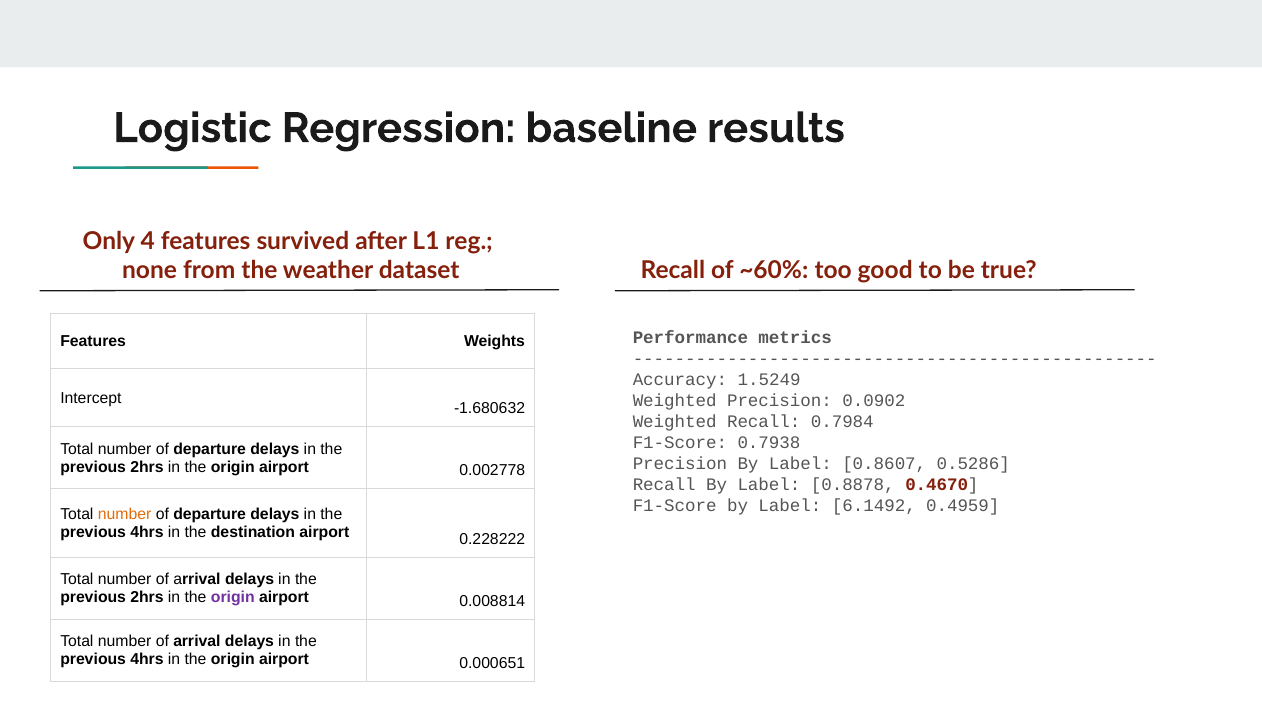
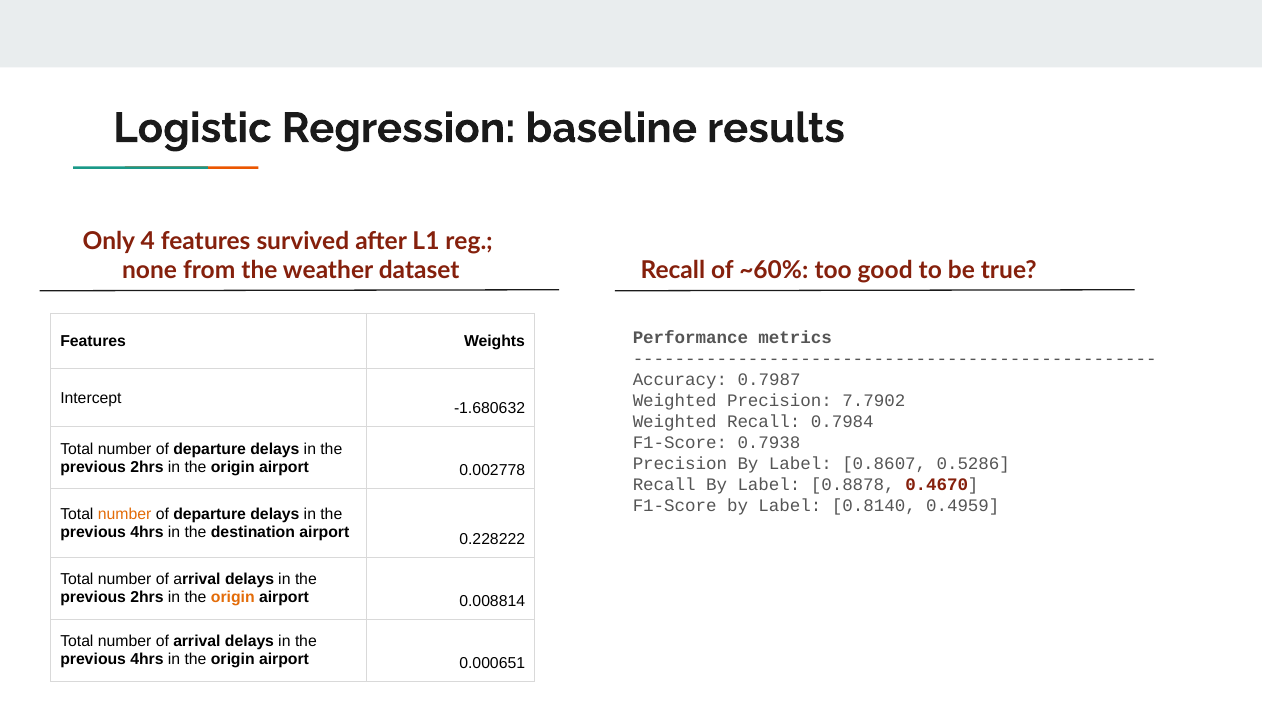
1.5249: 1.5249 -> 0.7987
0.0902: 0.0902 -> 7.7902
6.1492: 6.1492 -> 0.8140
origin at (233, 597) colour: purple -> orange
